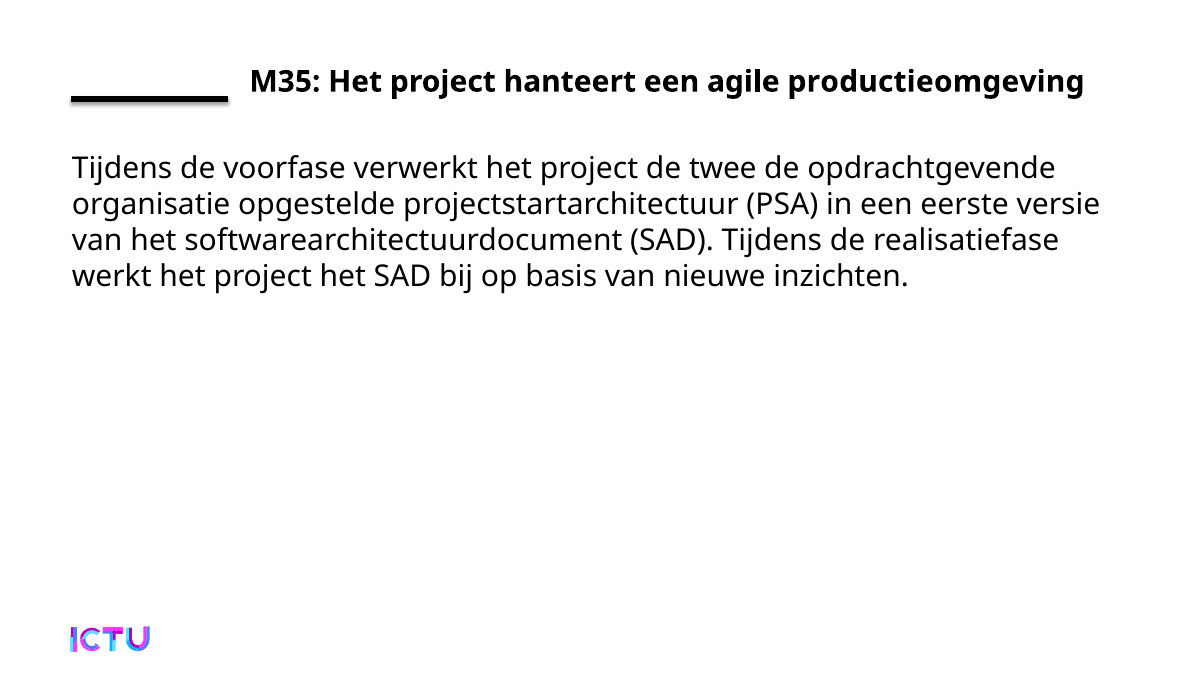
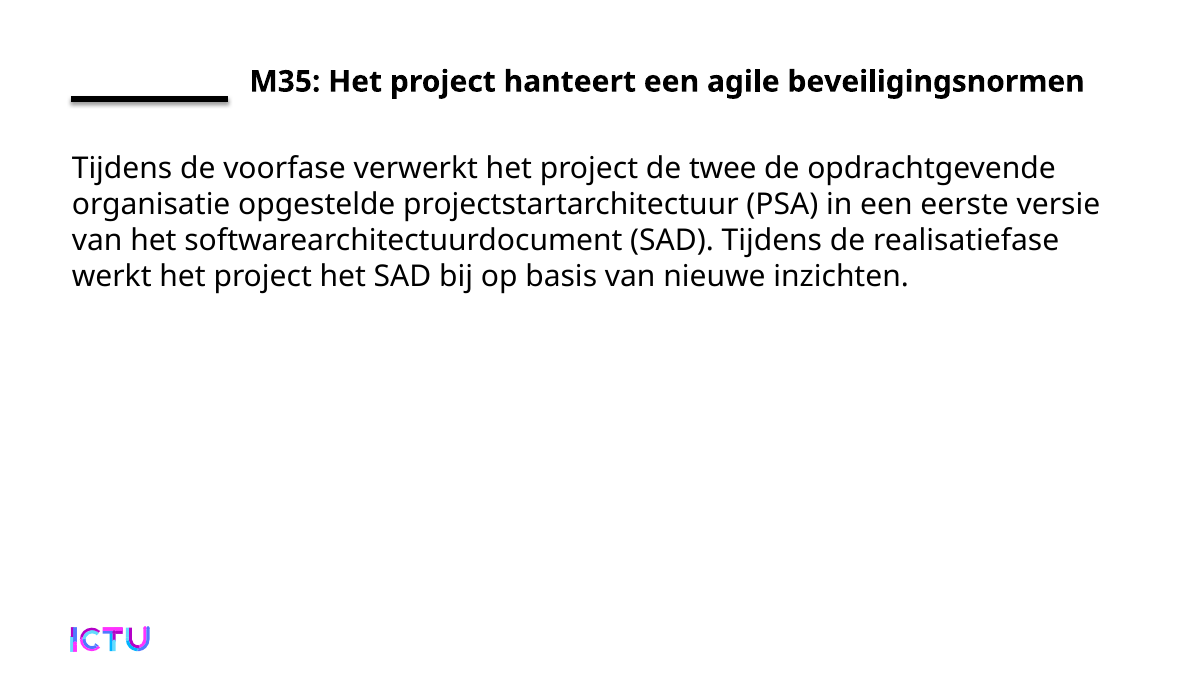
productieomgeving: productieomgeving -> beveiligingsnormen
